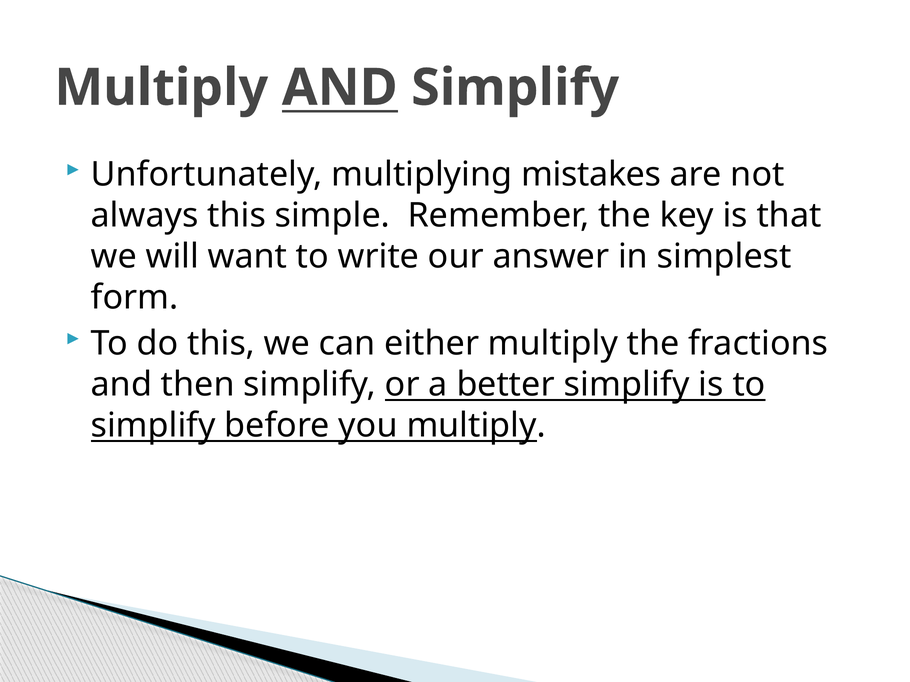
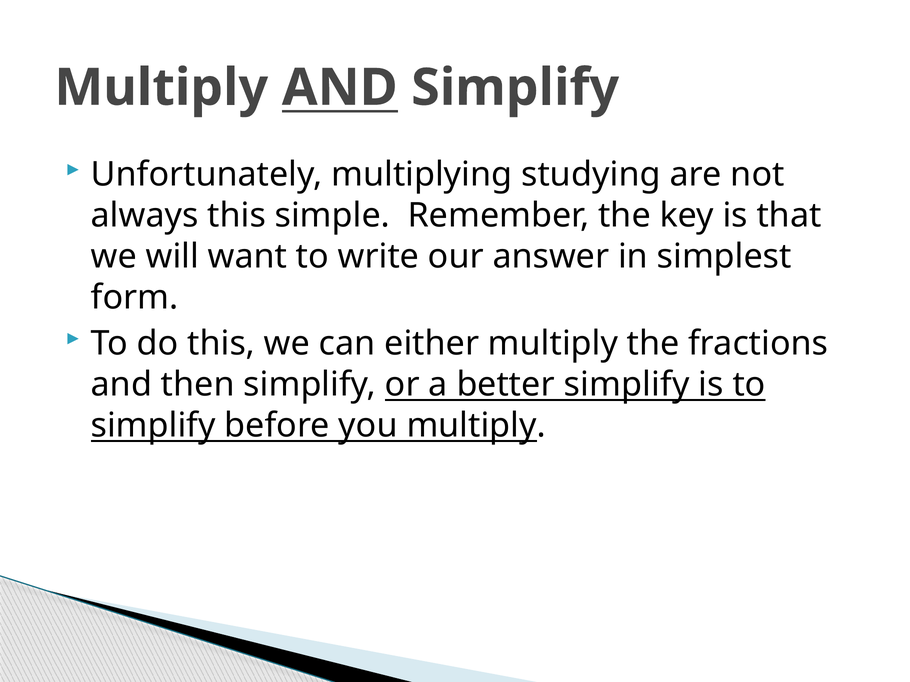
mistakes: mistakes -> studying
